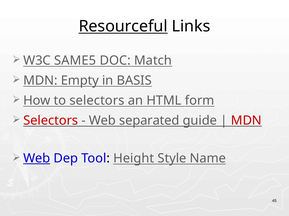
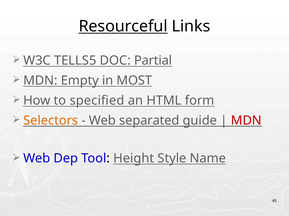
SAME5: SAME5 -> TELLS5
Match: Match -> Partial
BASIS: BASIS -> MOST
to selectors: selectors -> specified
Selectors at (51, 121) colour: red -> orange
Web at (37, 159) underline: present -> none
